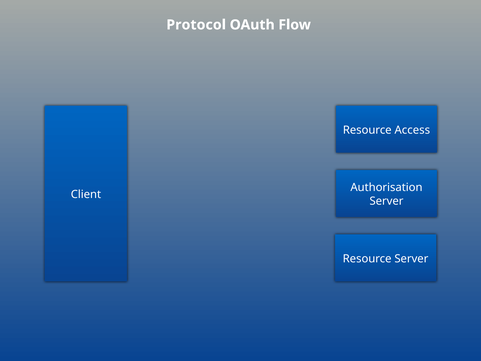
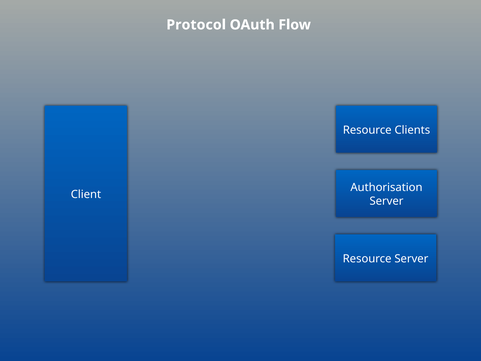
Access: Access -> Clients
